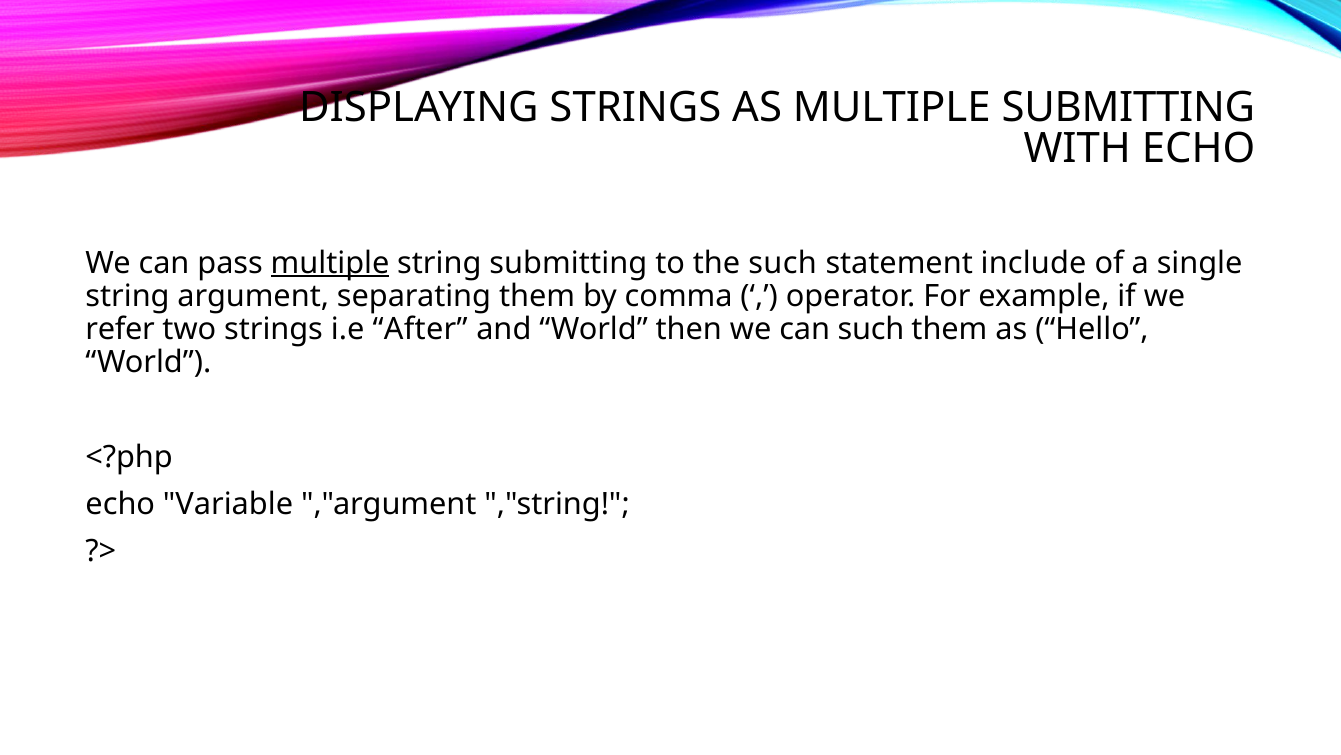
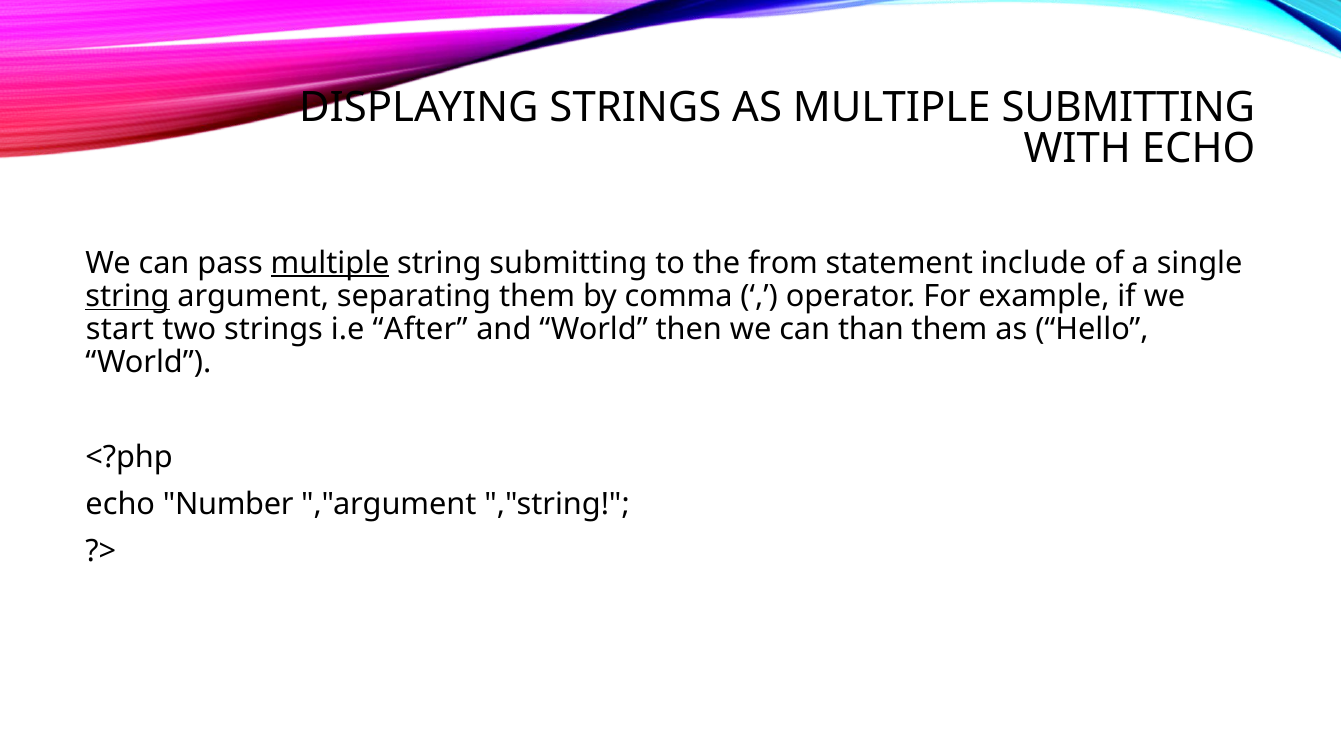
the such: such -> from
string at (128, 296) underline: none -> present
refer: refer -> start
can such: such -> than
Variable: Variable -> Number
